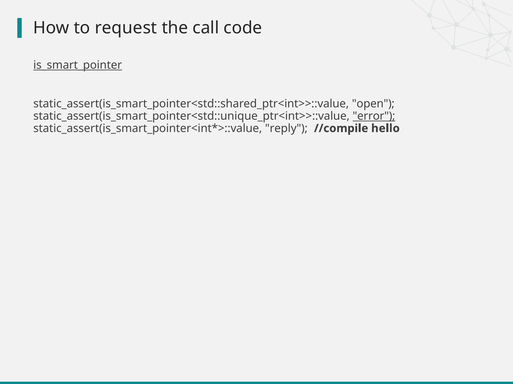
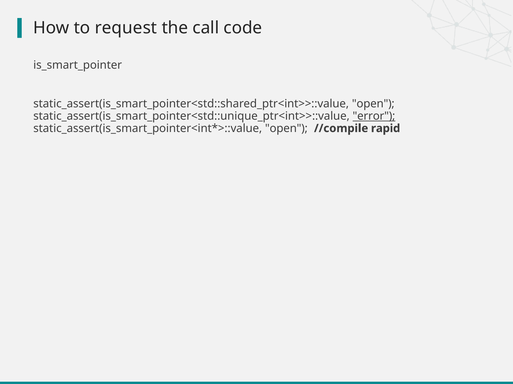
is_smart_pointer underline: present -> none
reply at (286, 129): reply -> open
hello: hello -> rapid
